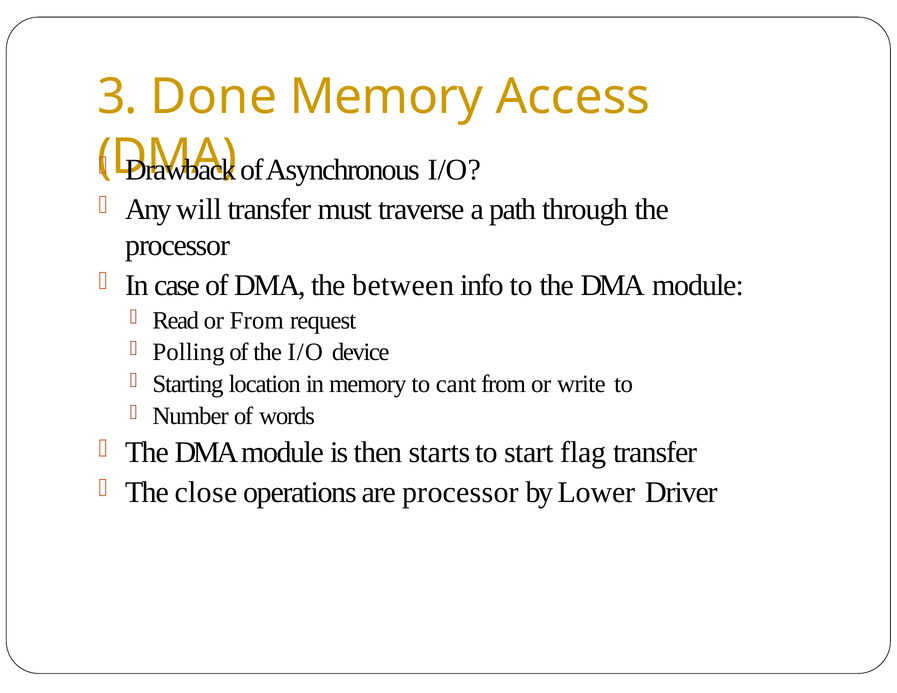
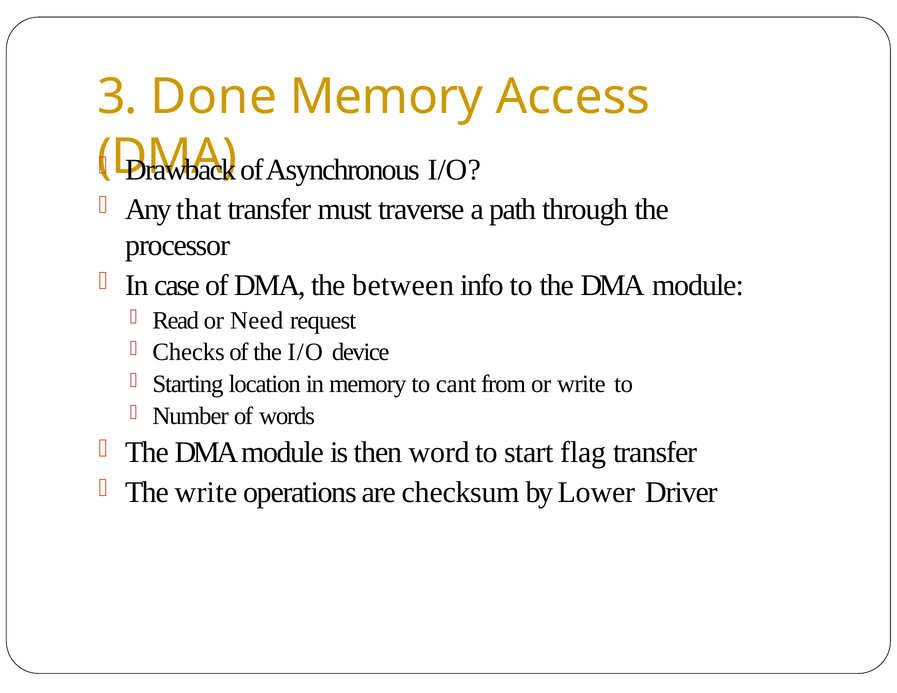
will: will -> that
or From: From -> Need
Polling: Polling -> Checks
starts: starts -> word
The close: close -> write
are processor: processor -> checksum
